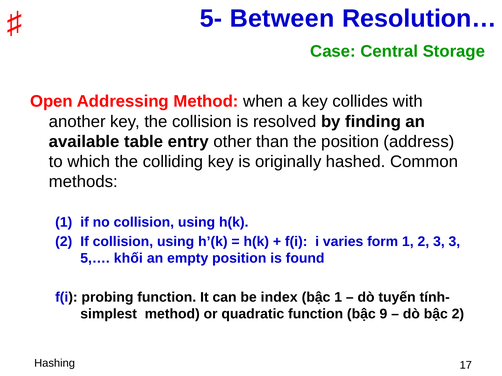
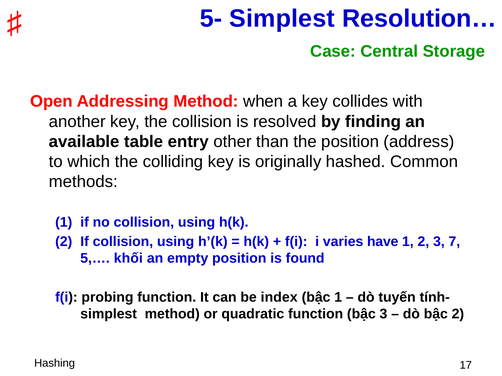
5- Between: Between -> Simplest
form: form -> have
3 3: 3 -> 7
bậc 9: 9 -> 3
